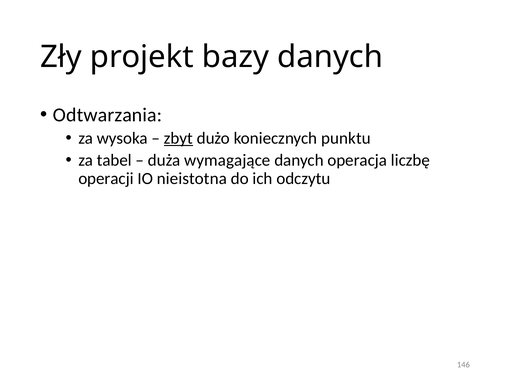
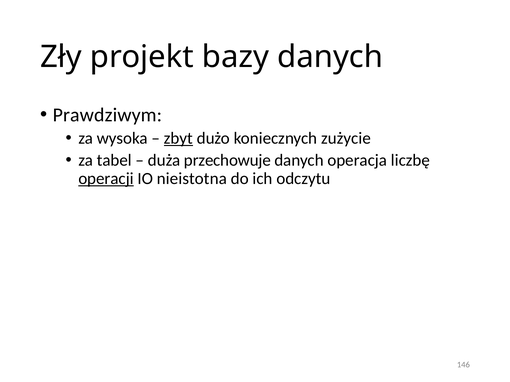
Odtwarzania: Odtwarzania -> Prawdziwym
punktu: punktu -> zużycie
wymagające: wymagające -> przechowuje
operacji underline: none -> present
